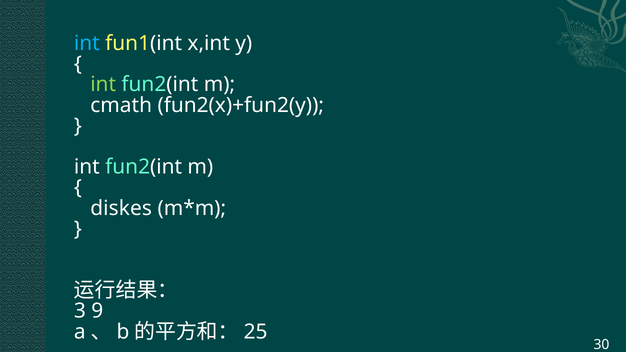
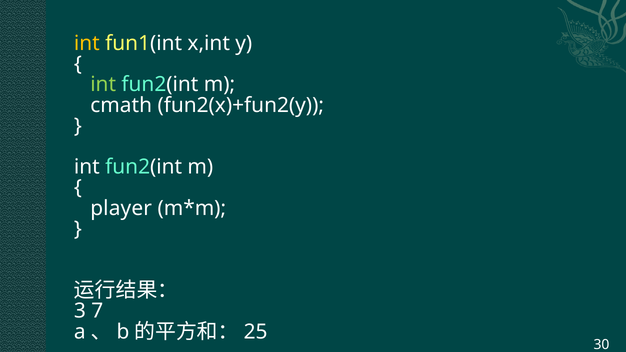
int at (87, 43) colour: light blue -> yellow
diskes: diskes -> player
9: 9 -> 7
